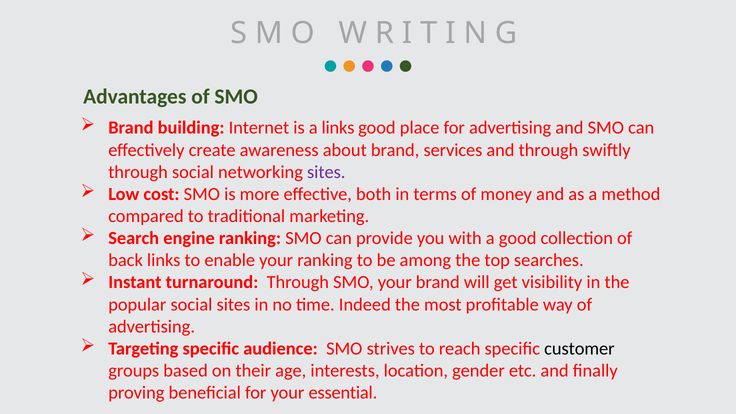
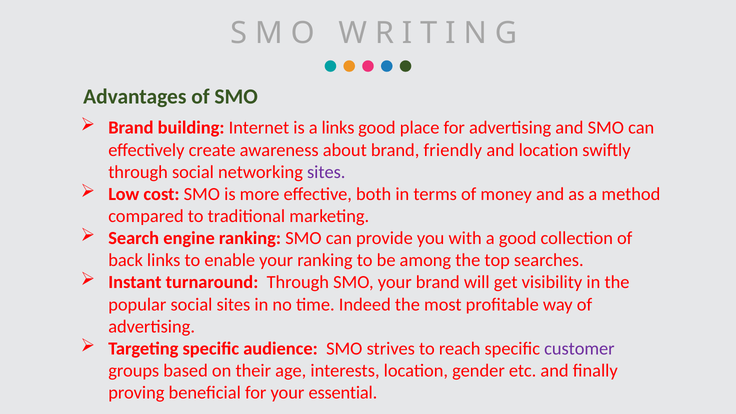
services: services -> friendly
and through: through -> location
customer colour: black -> purple
